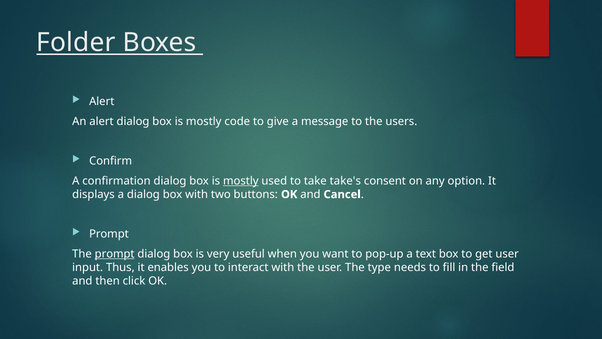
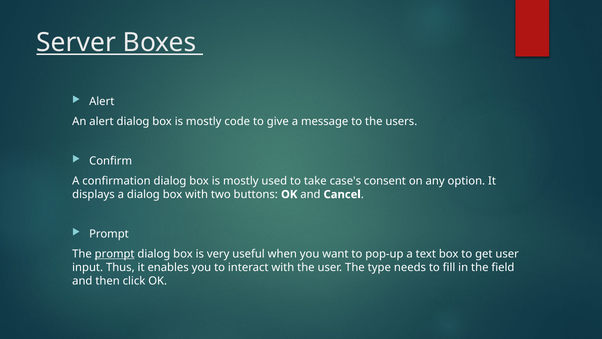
Folder: Folder -> Server
mostly at (241, 181) underline: present -> none
take's: take's -> case's
